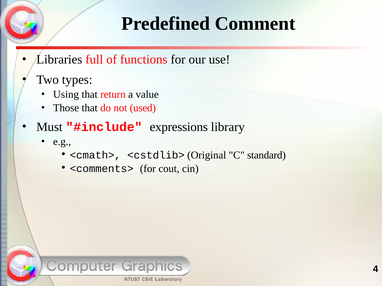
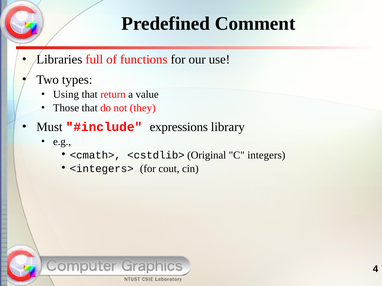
used: used -> they
standard: standard -> integers
<comments>: <comments> -> <integers>
